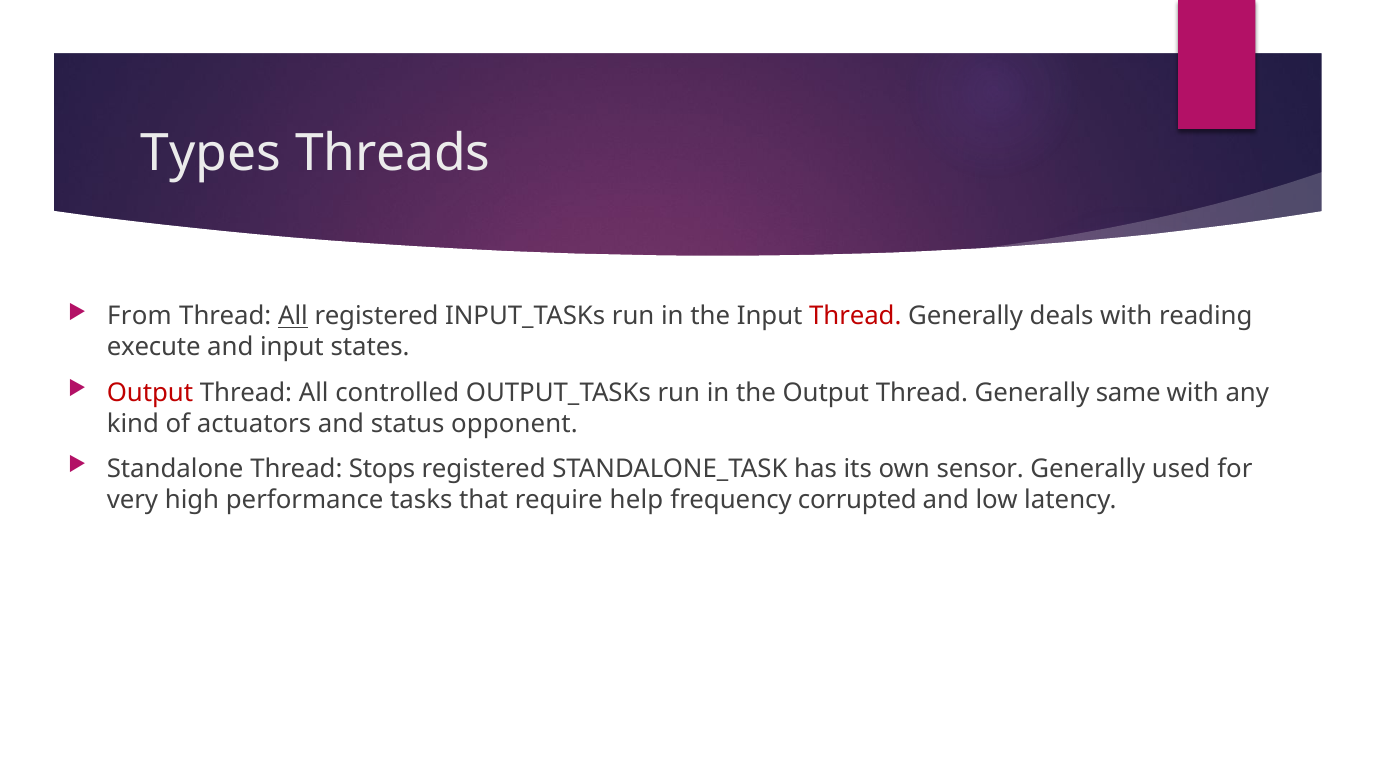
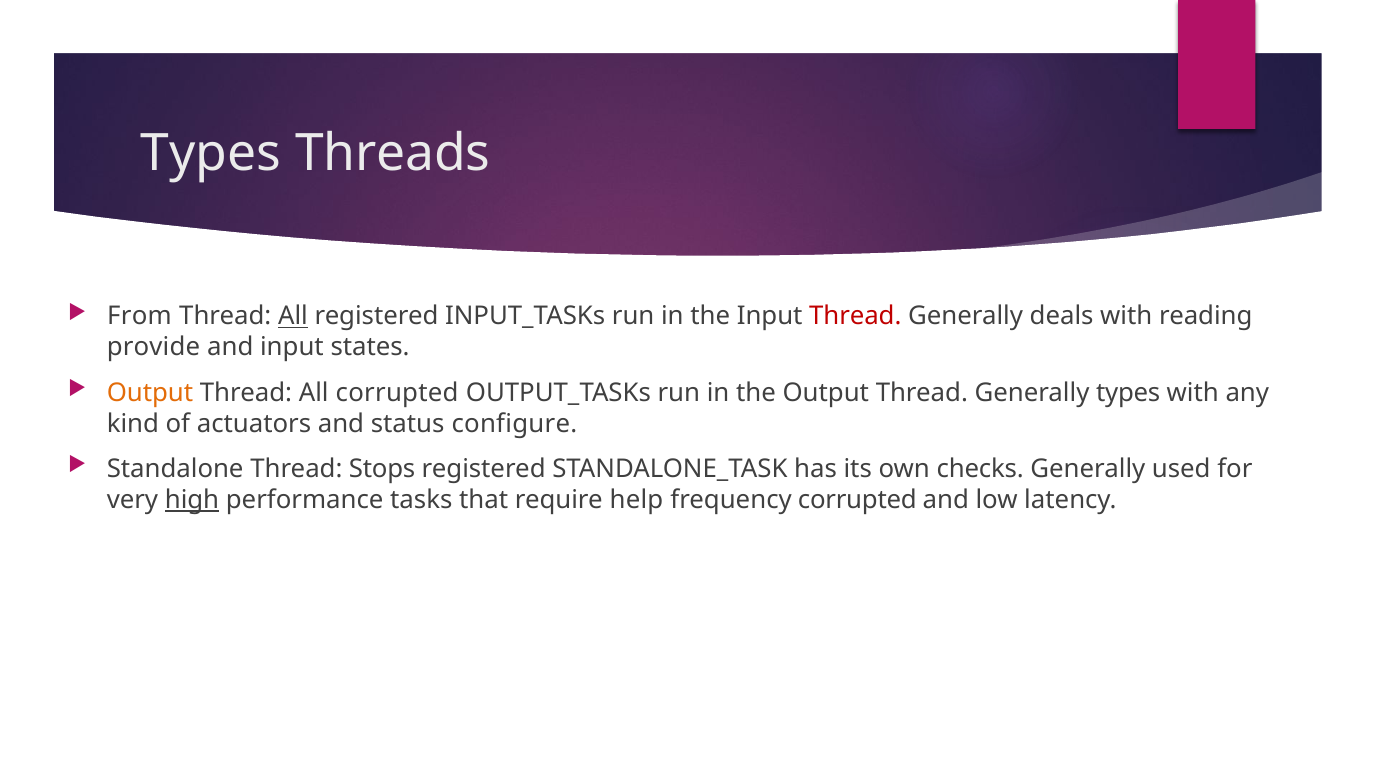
execute: execute -> provide
Output at (150, 393) colour: red -> orange
All controlled: controlled -> corrupted
Generally same: same -> types
opponent: opponent -> configure
sensor: sensor -> checks
high underline: none -> present
